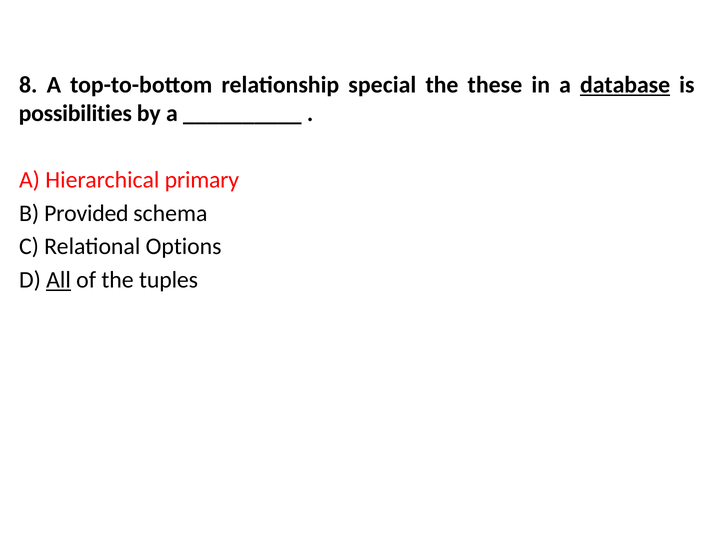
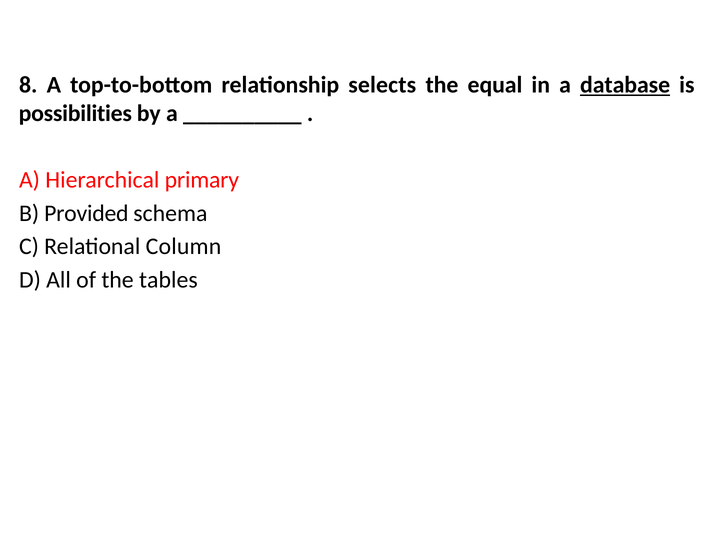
special: special -> selects
these: these -> equal
Options: Options -> Column
All underline: present -> none
tuples: tuples -> tables
